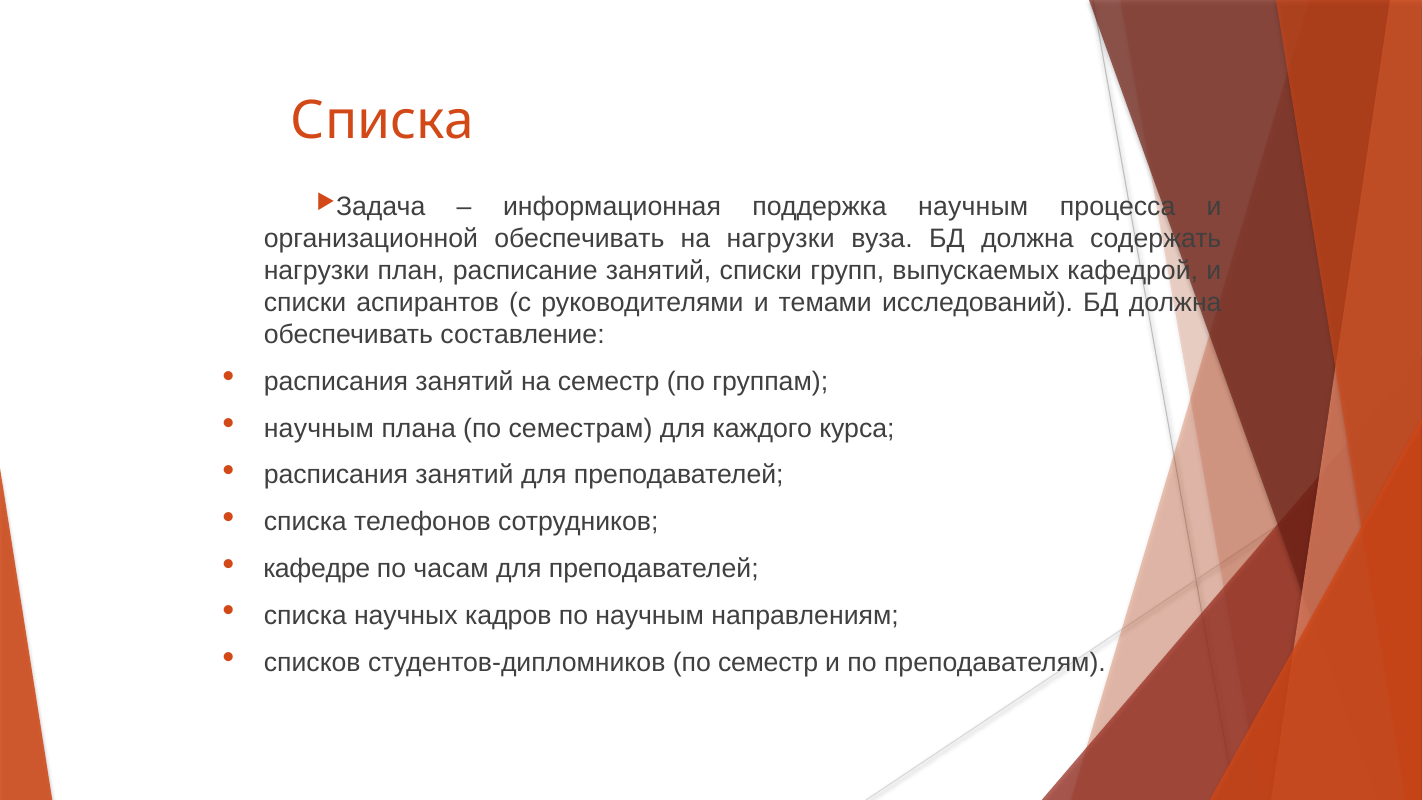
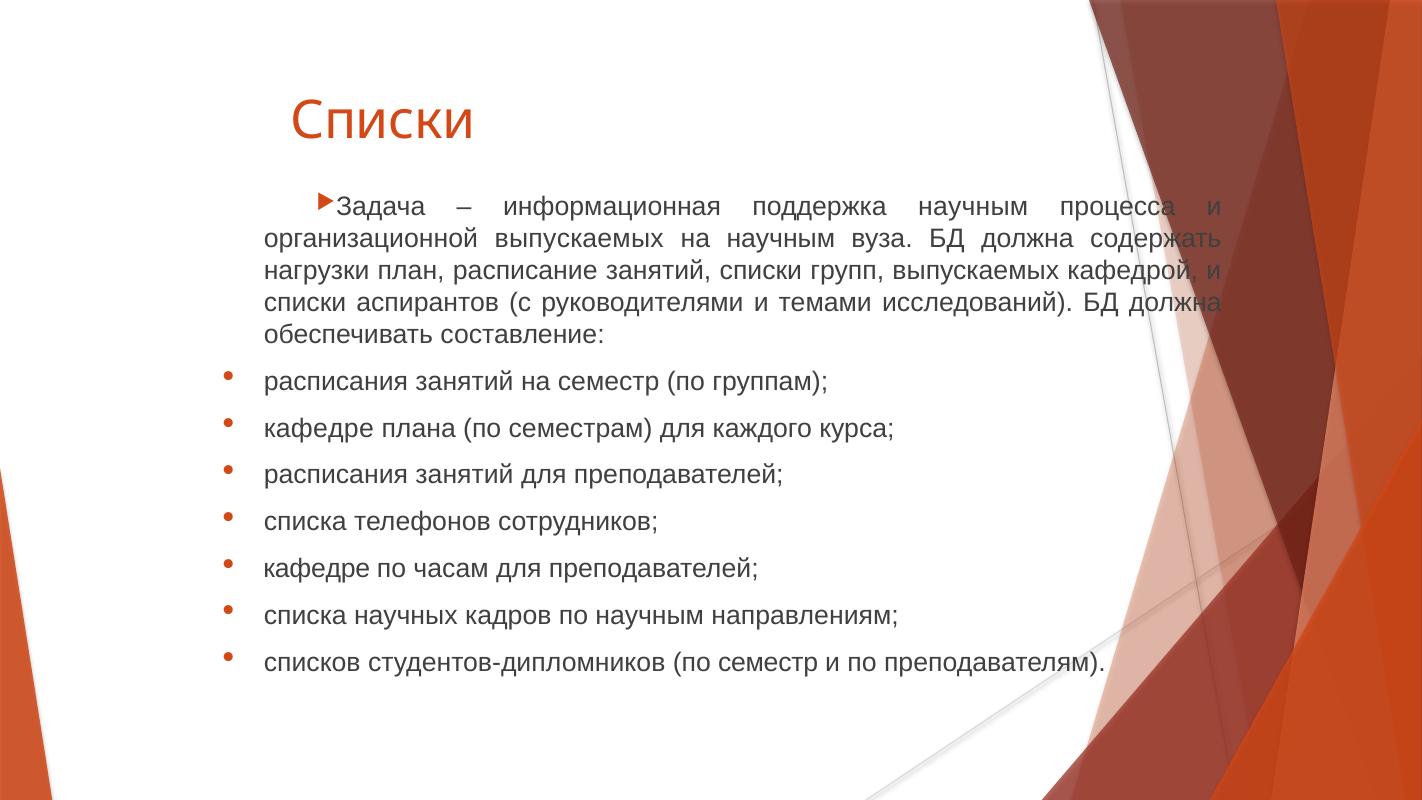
Списка at (383, 121): Списка -> Списки
организационной обеспечивать: обеспечивать -> выпускаемых
на нагрузки: нагрузки -> научным
научным at (319, 428): научным -> кафедре
